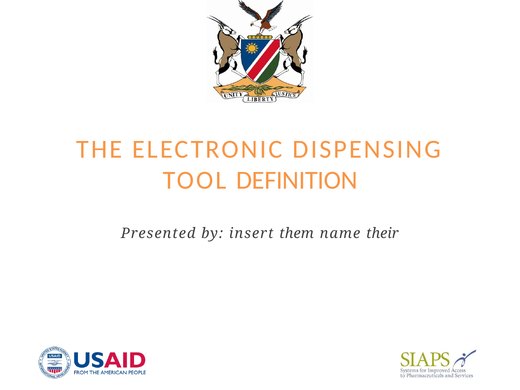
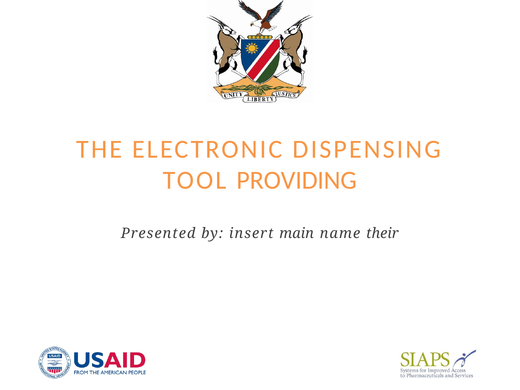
DEFINITION: DEFINITION -> PROVIDING
them: them -> main
